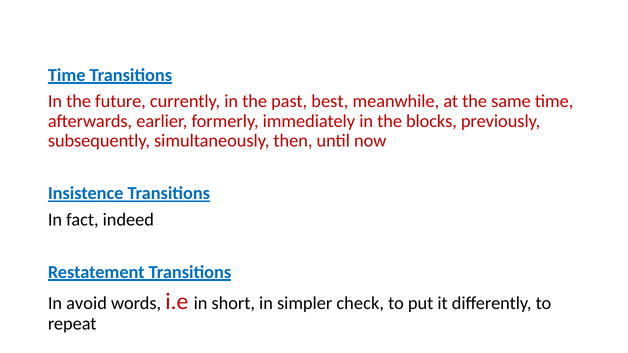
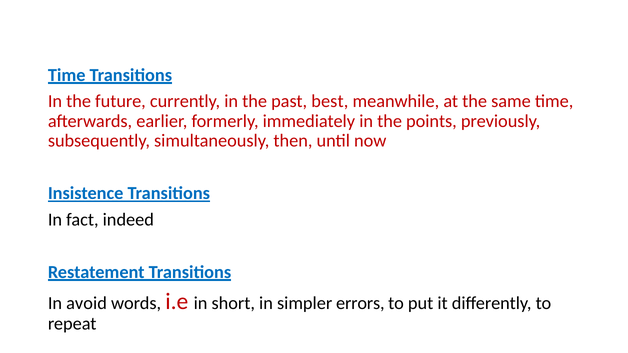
blocks: blocks -> points
check: check -> errors
